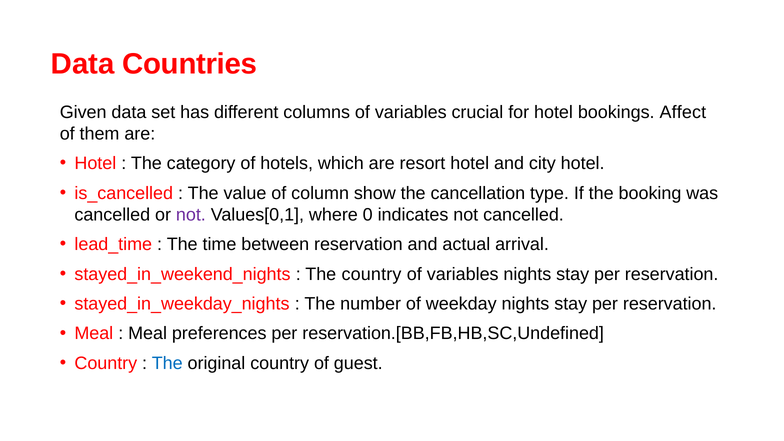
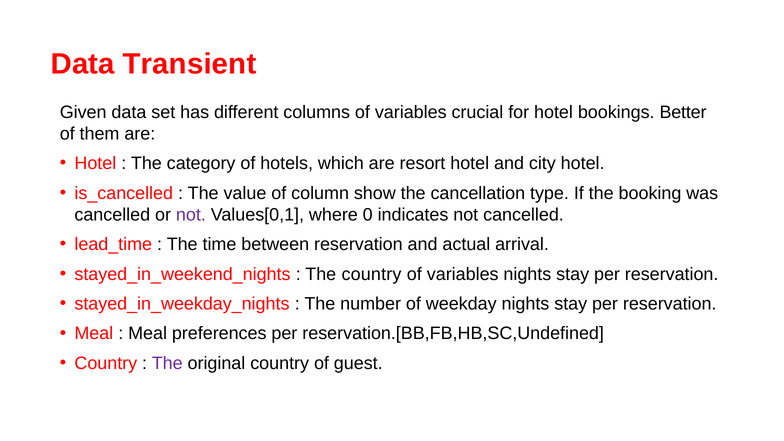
Countries: Countries -> Transient
Affect: Affect -> Better
The at (167, 363) colour: blue -> purple
